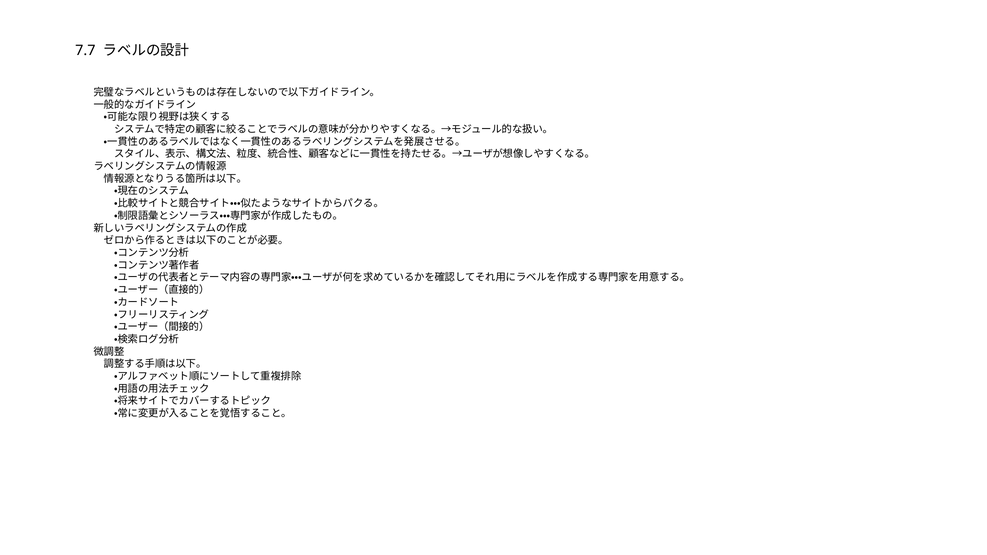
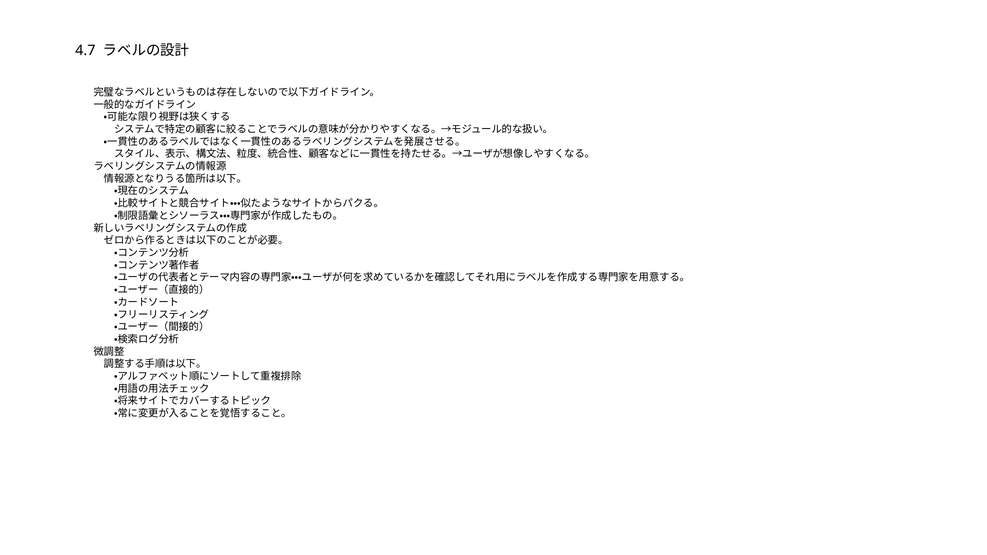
7.7: 7.7 -> 4.7
